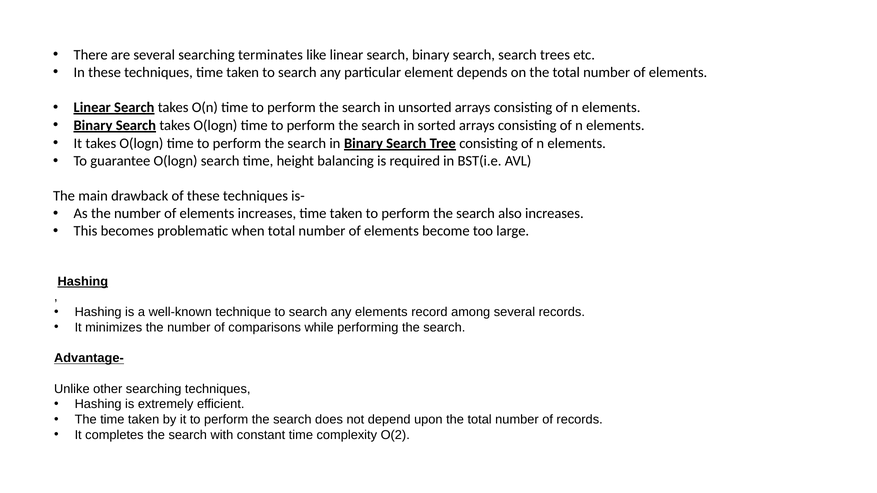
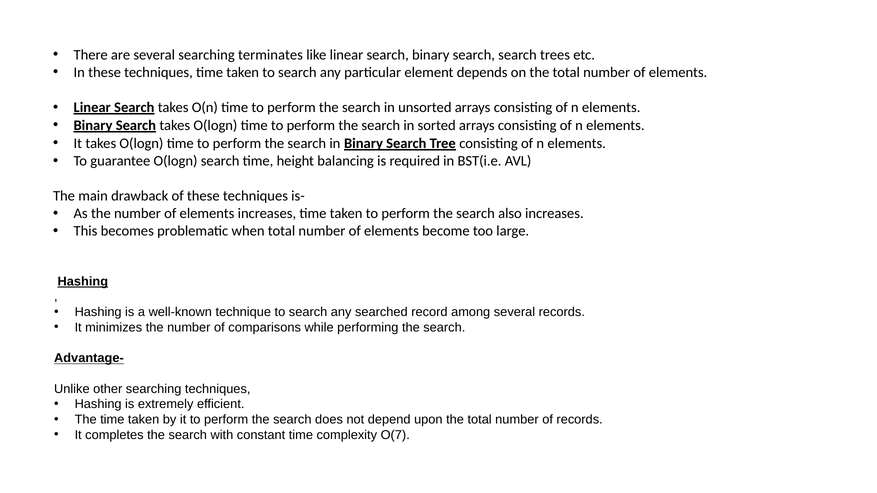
any elements: elements -> searched
O(2: O(2 -> O(7
